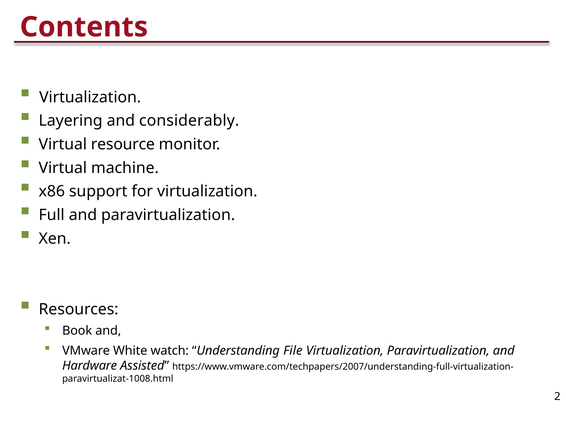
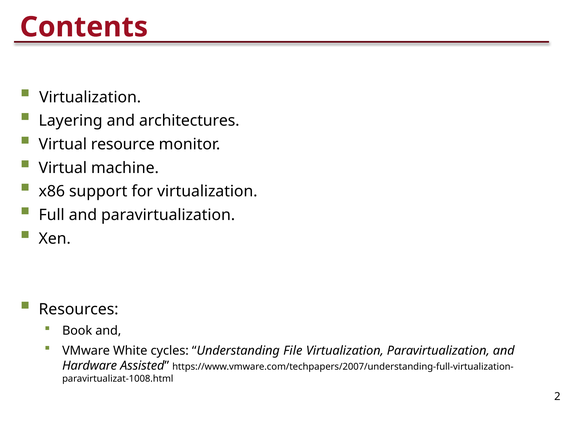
considerably: considerably -> architectures
watch: watch -> cycles
